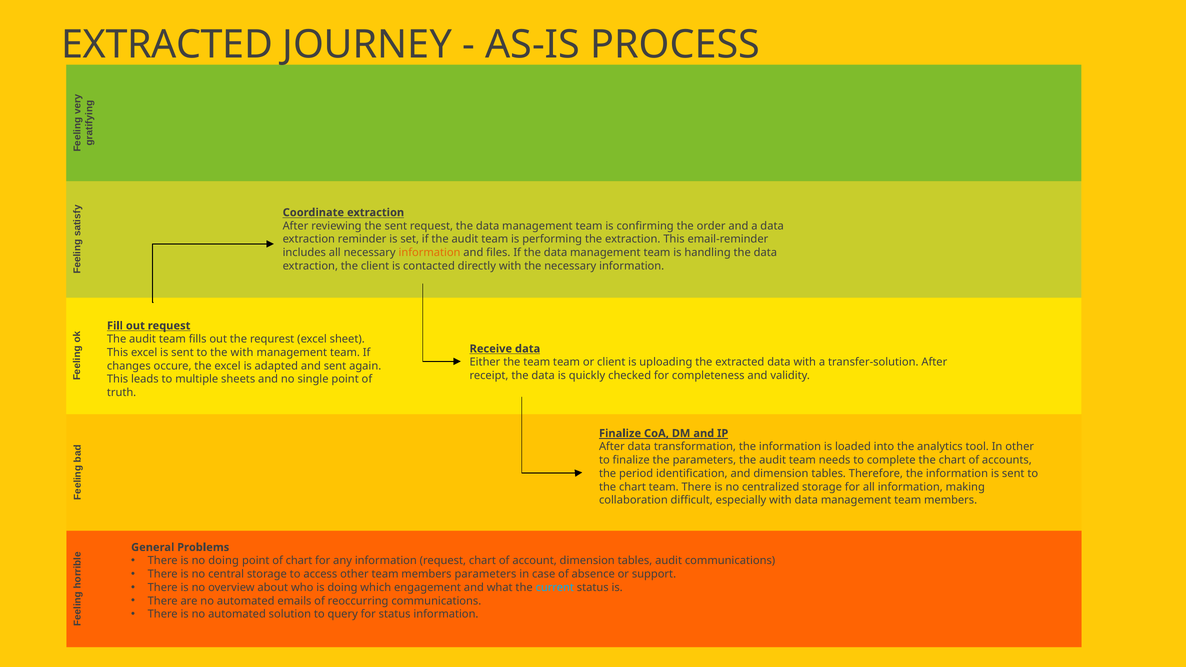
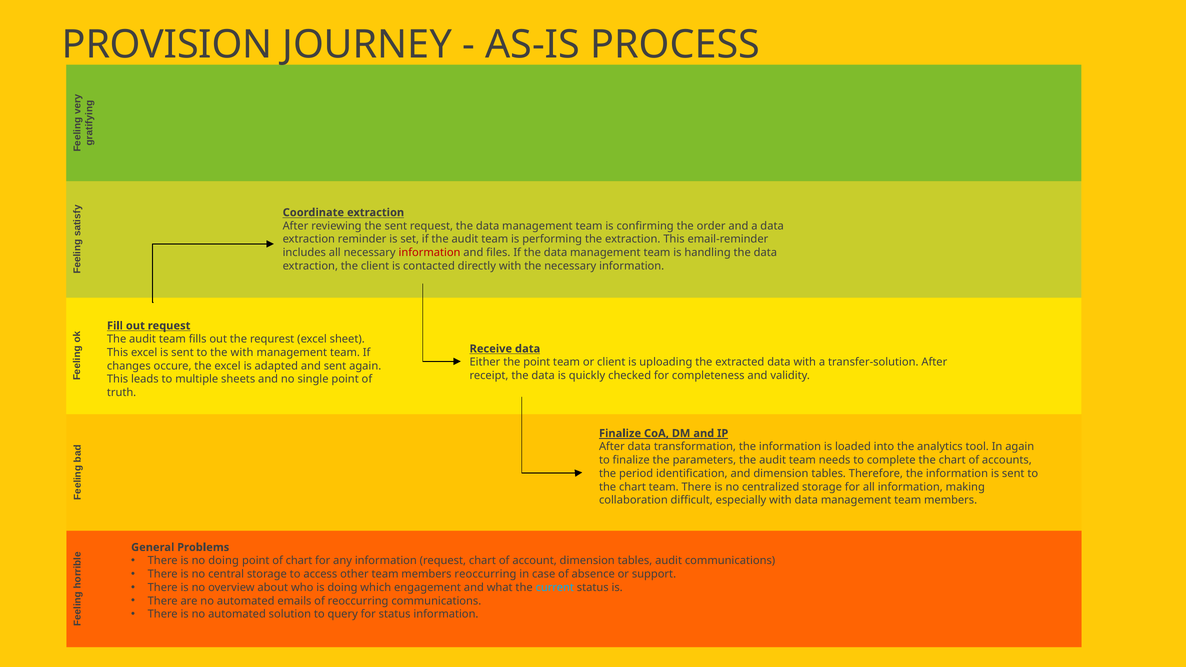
EXTRACTED at (167, 45): EXTRACTED -> PROVISION
information at (430, 253) colour: orange -> red
the team: team -> point
In other: other -> again
members parameters: parameters -> reoccurring
